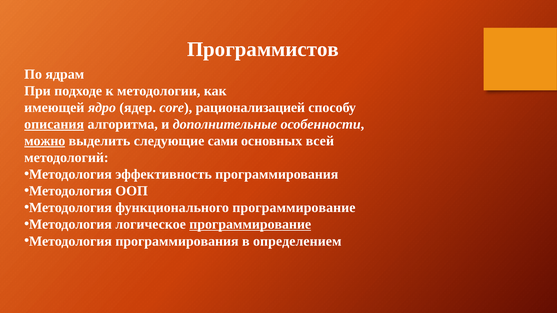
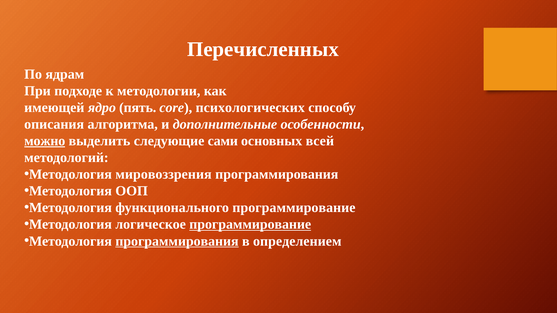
Программистов: Программистов -> Перечисленных
ядер: ядер -> пять
рационализацией: рационализацией -> психологических
описания underline: present -> none
эффективность: эффективность -> мировоззрения
программирования at (177, 241) underline: none -> present
